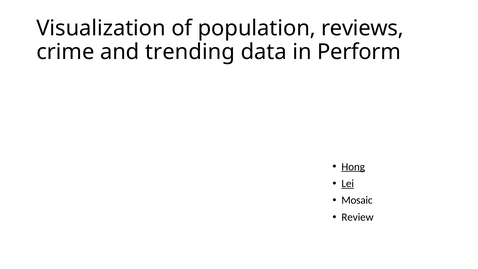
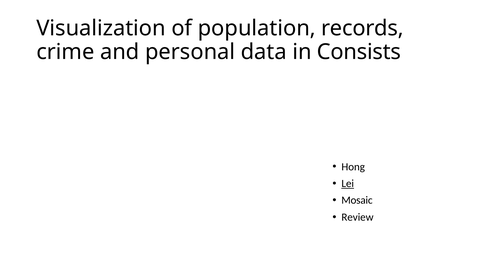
reviews: reviews -> records
trending: trending -> personal
Perform: Perform -> Consists
Hong underline: present -> none
